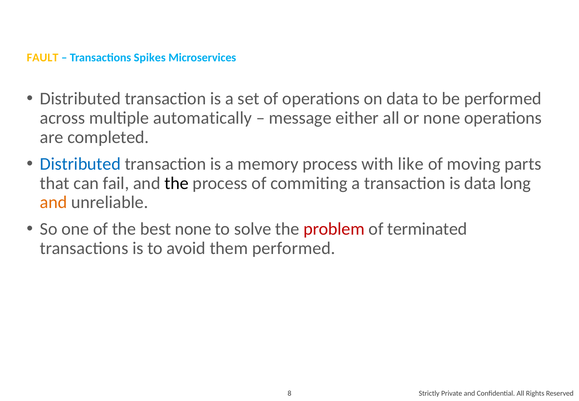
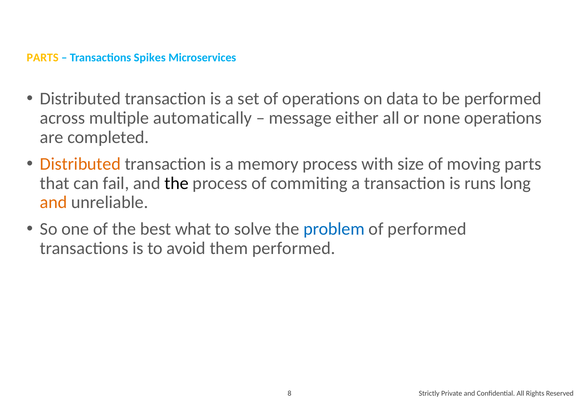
FAULT at (43, 57): FAULT -> PARTS
Distributed at (80, 164) colour: blue -> orange
like: like -> size
is data: data -> runs
best none: none -> what
problem colour: red -> blue
of terminated: terminated -> performed
